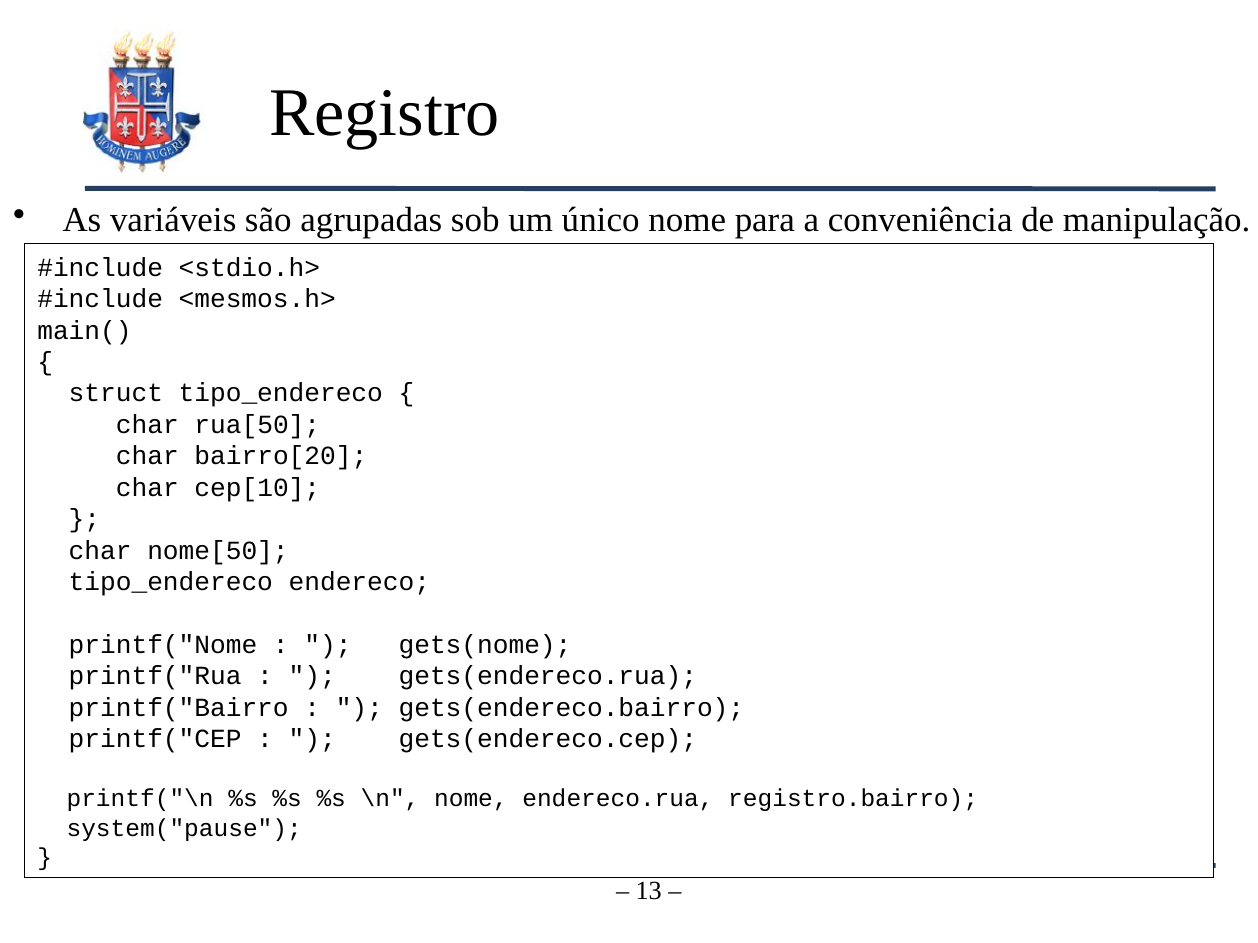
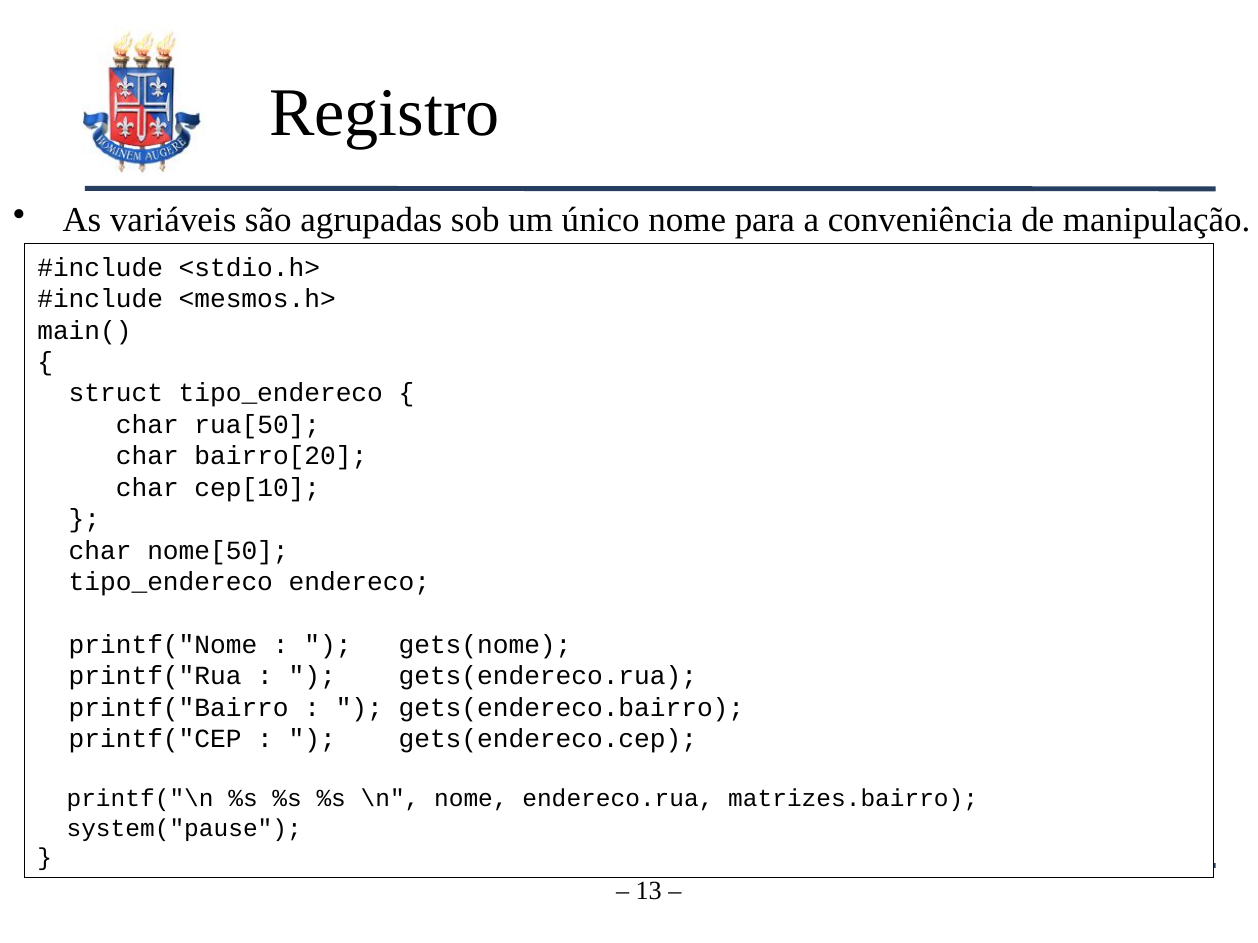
registro.bairro: registro.bairro -> matrizes.bairro
